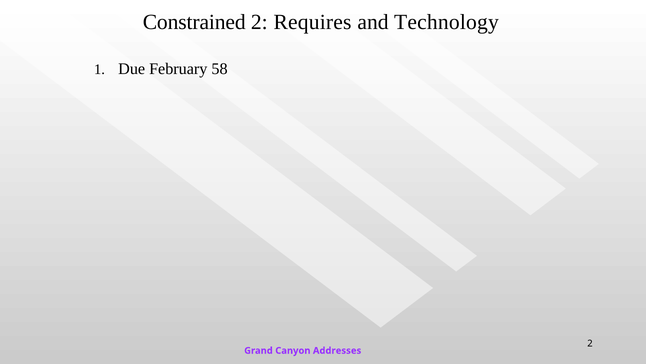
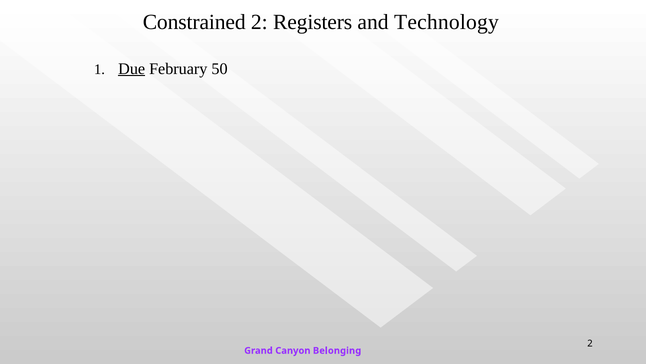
Requires: Requires -> Registers
Due underline: none -> present
58: 58 -> 50
Addresses: Addresses -> Belonging
